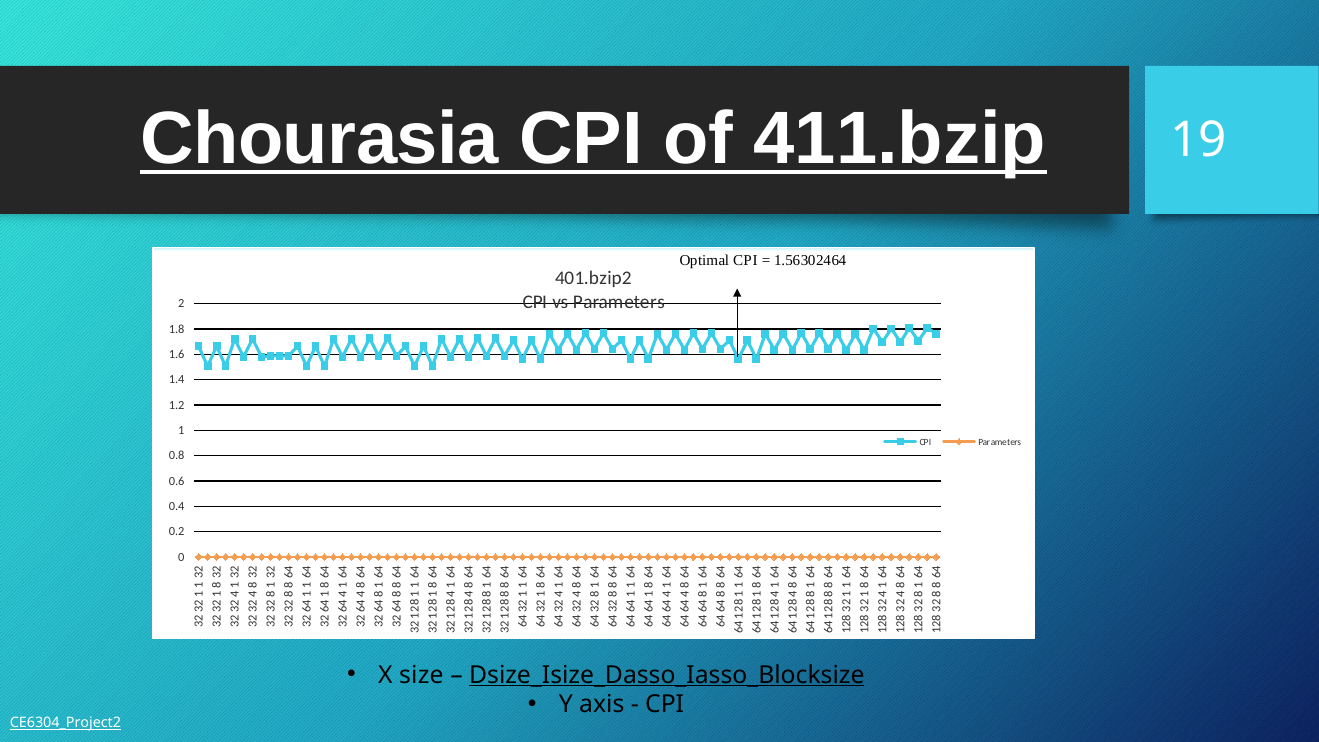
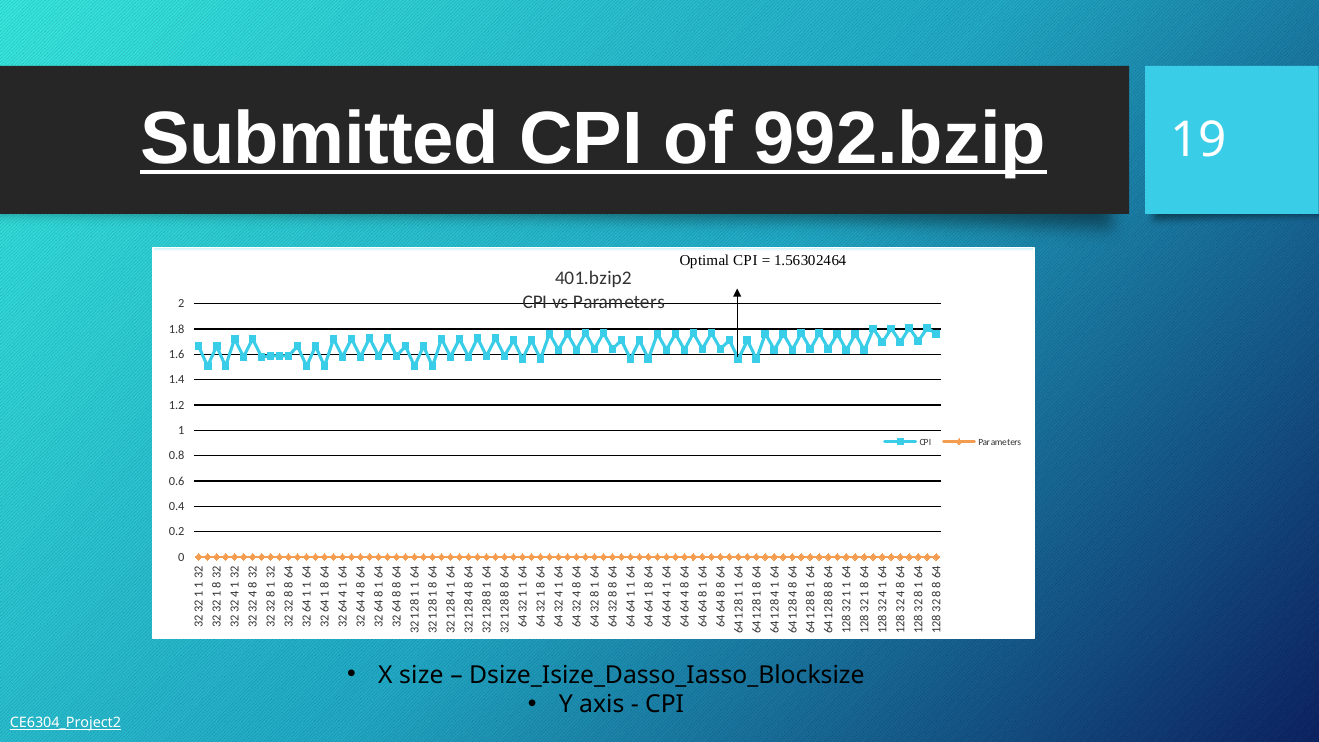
Chourasia: Chourasia -> Submitted
411.bzip: 411.bzip -> 992.bzip
Dsize_Isize_Dasso_Iasso_Blocksize underline: present -> none
